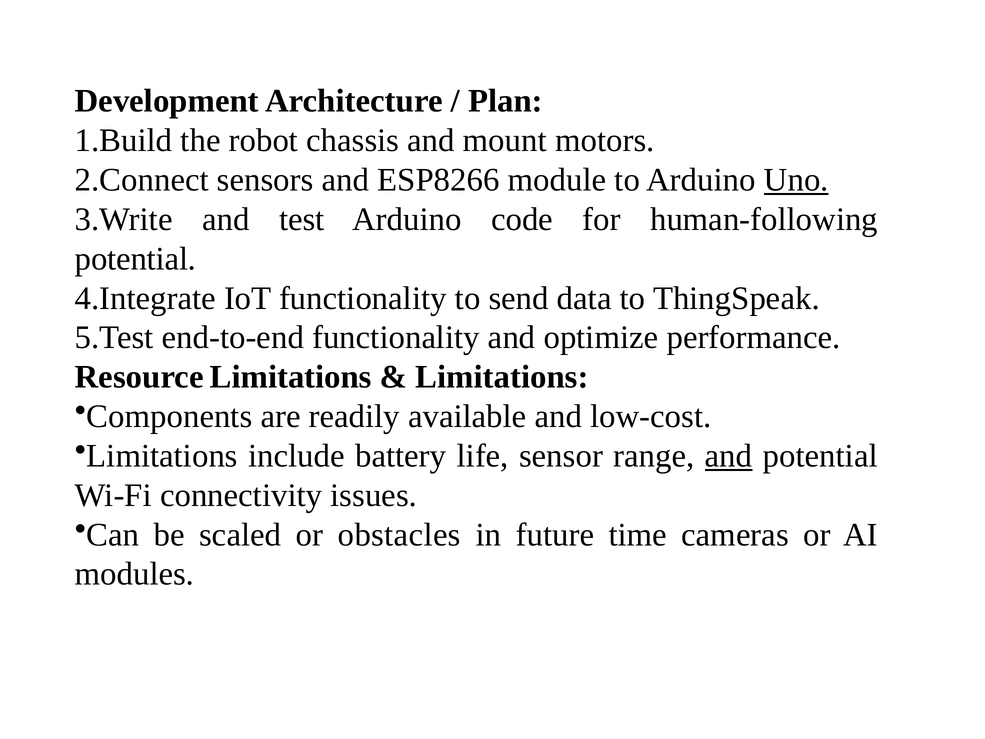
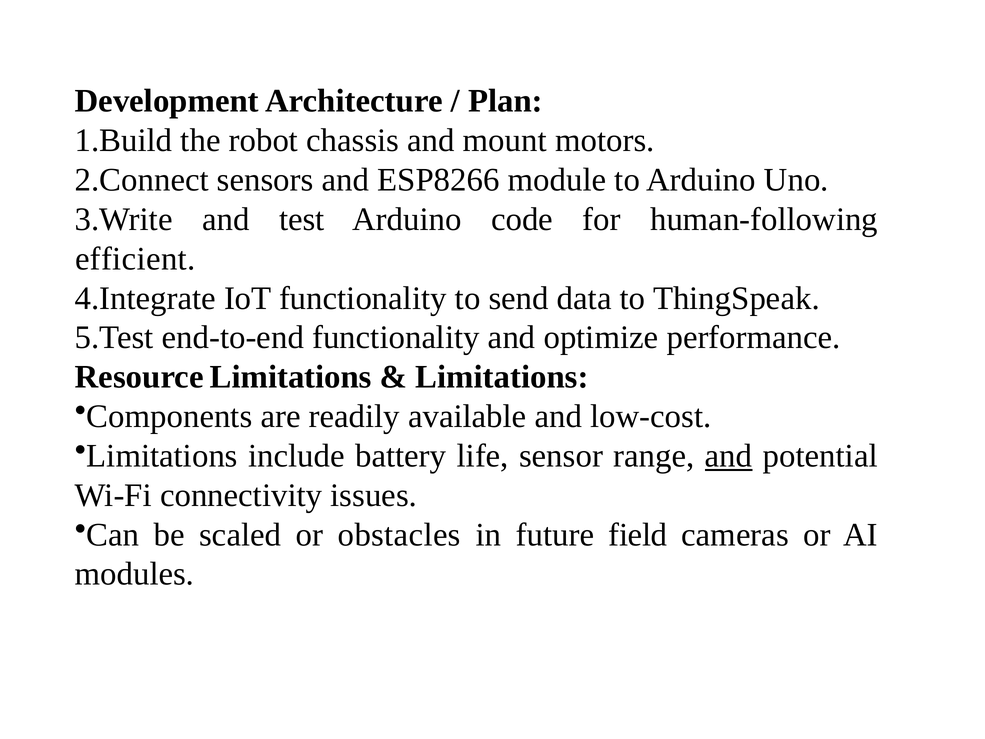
Uno underline: present -> none
potential at (136, 259): potential -> efficient
time: time -> field
